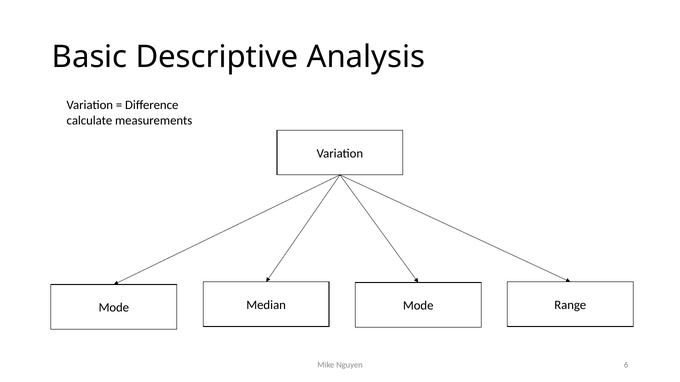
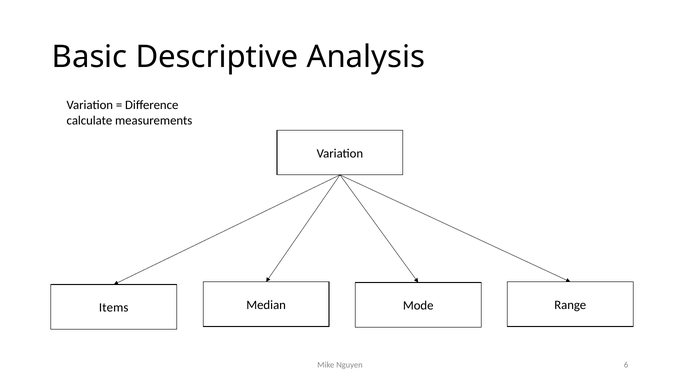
Mode at (114, 308): Mode -> Items
